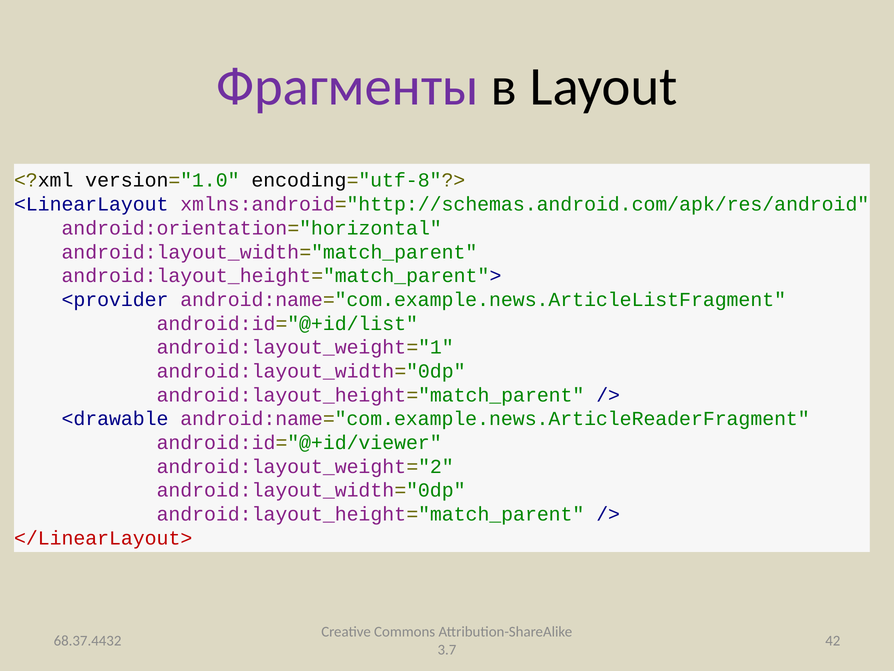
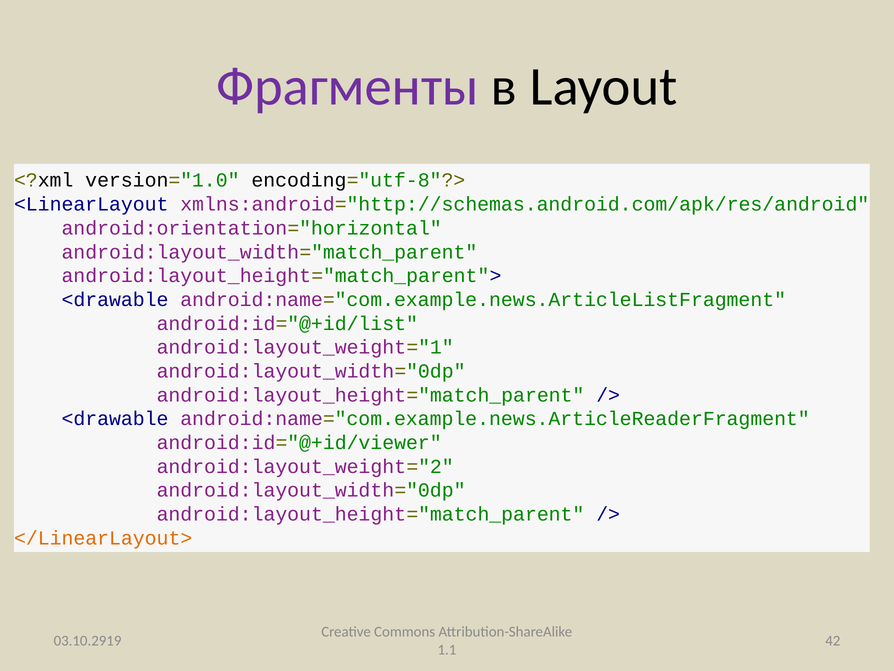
<provider at (115, 299): <provider -> <drawable
</LinearLayout> colour: red -> orange
68.37.4432: 68.37.4432 -> 03.10.2919
3.7: 3.7 -> 1.1
